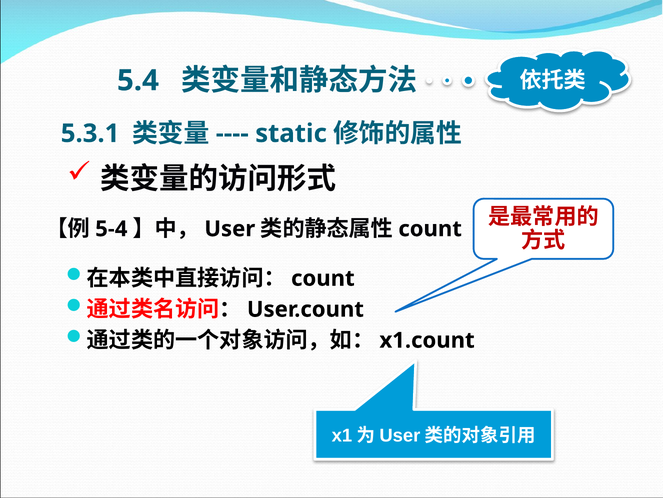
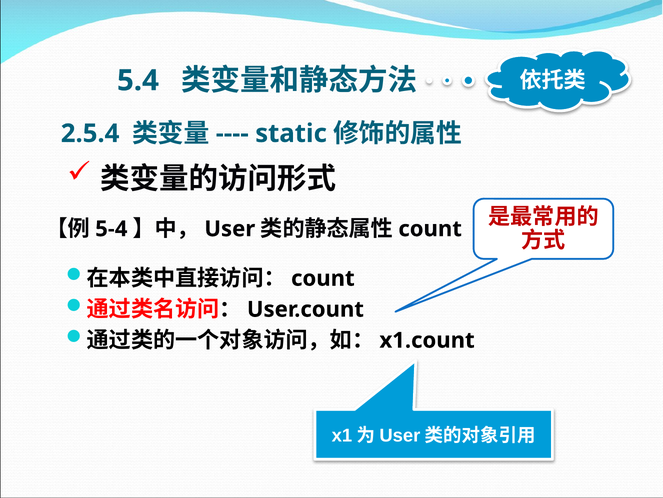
5.3.1: 5.3.1 -> 2.5.4
